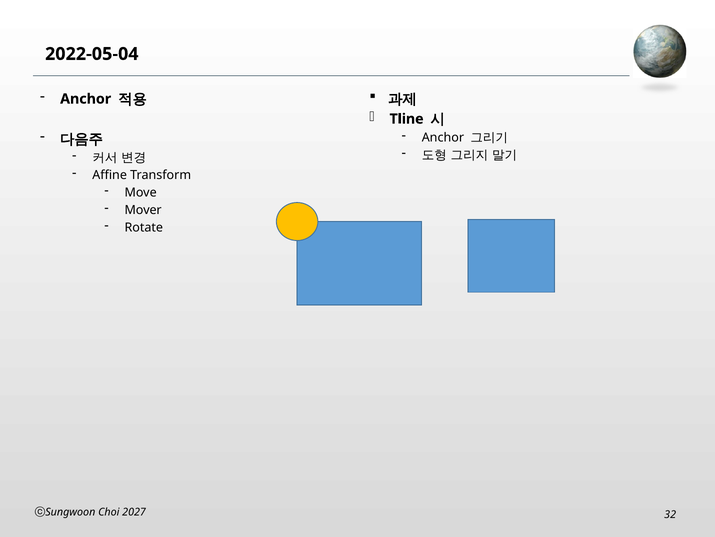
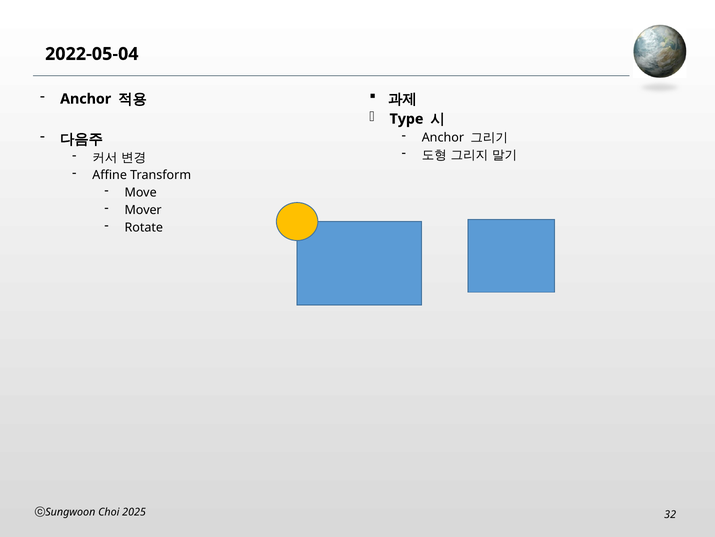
Tline: Tline -> Type
2027: 2027 -> 2025
